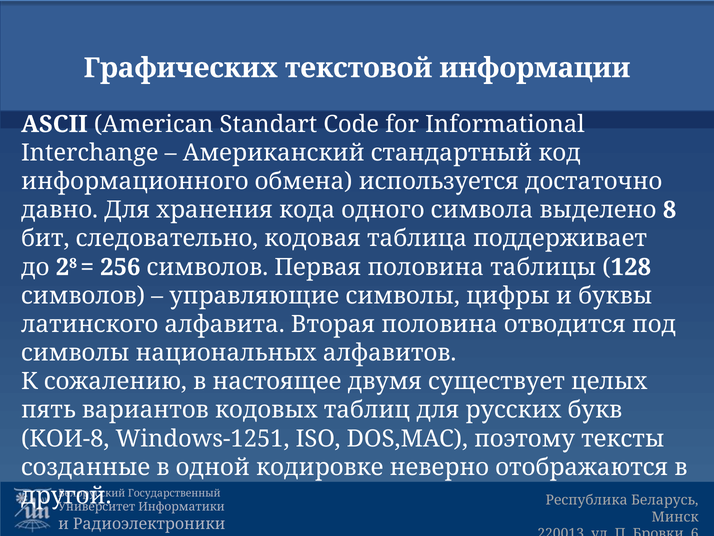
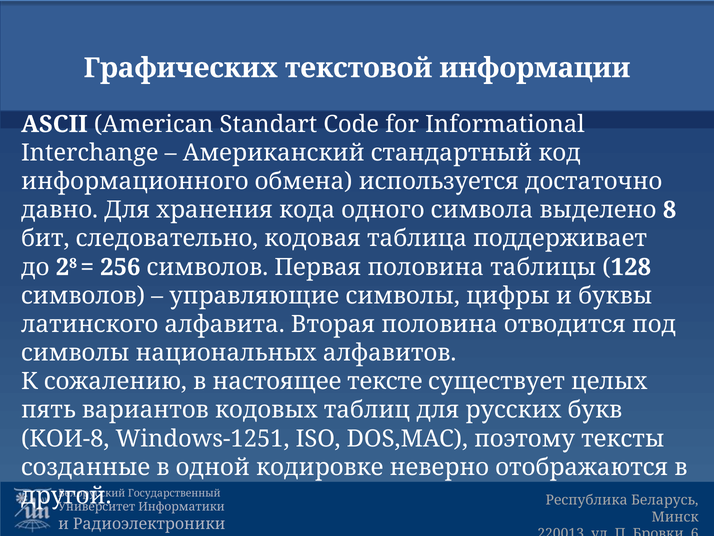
двумя: двумя -> тексте
